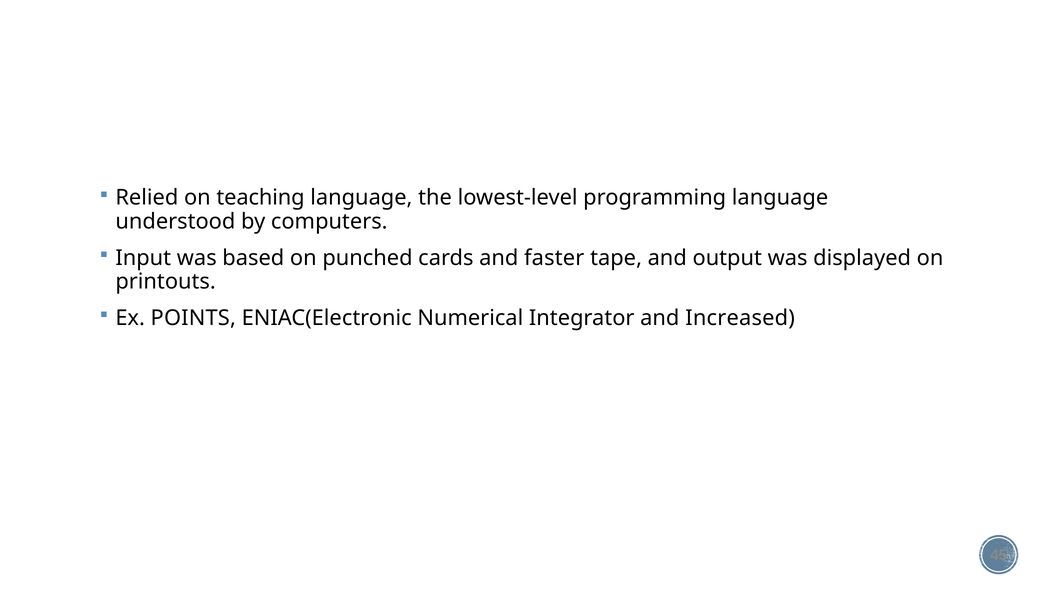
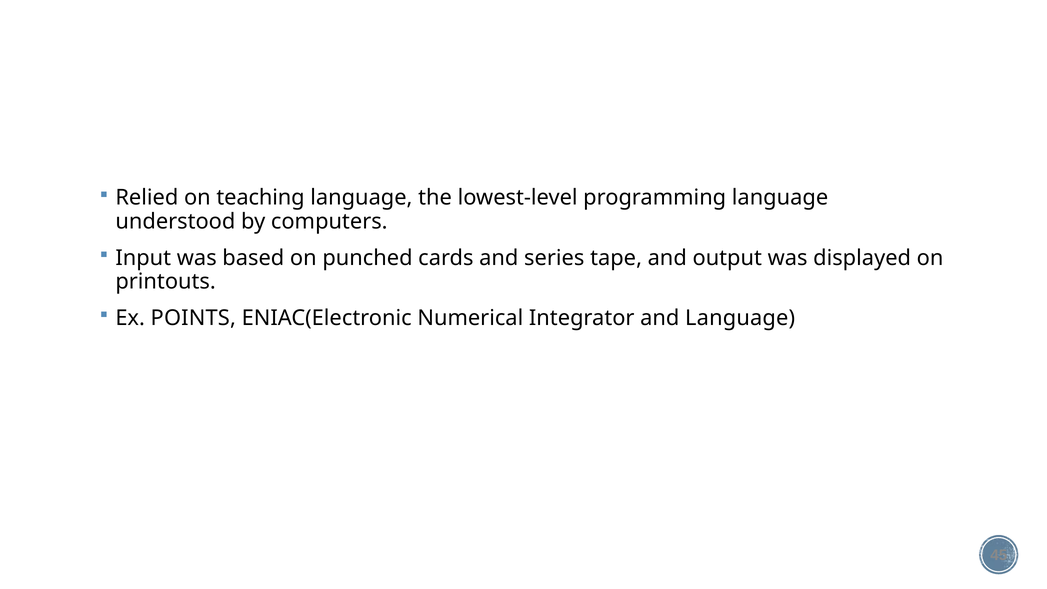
faster: faster -> series
and Increased: Increased -> Language
